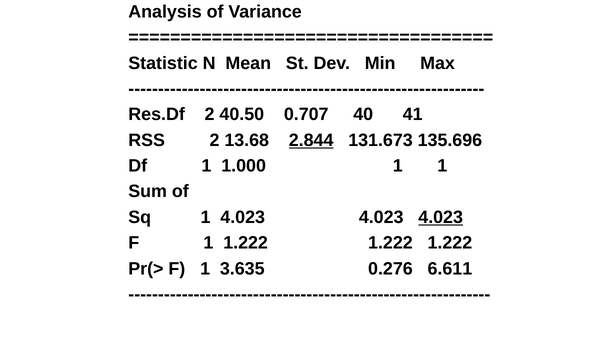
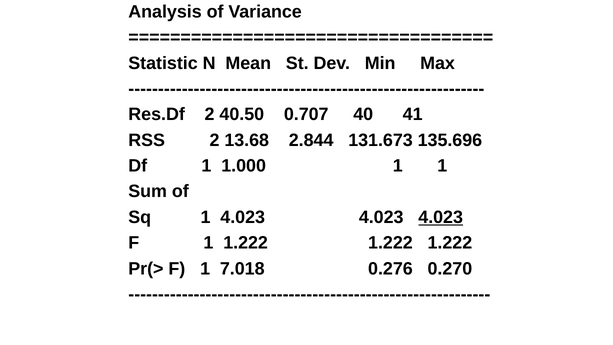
2.844 underline: present -> none
3.635: 3.635 -> 7.018
6.611: 6.611 -> 0.270
